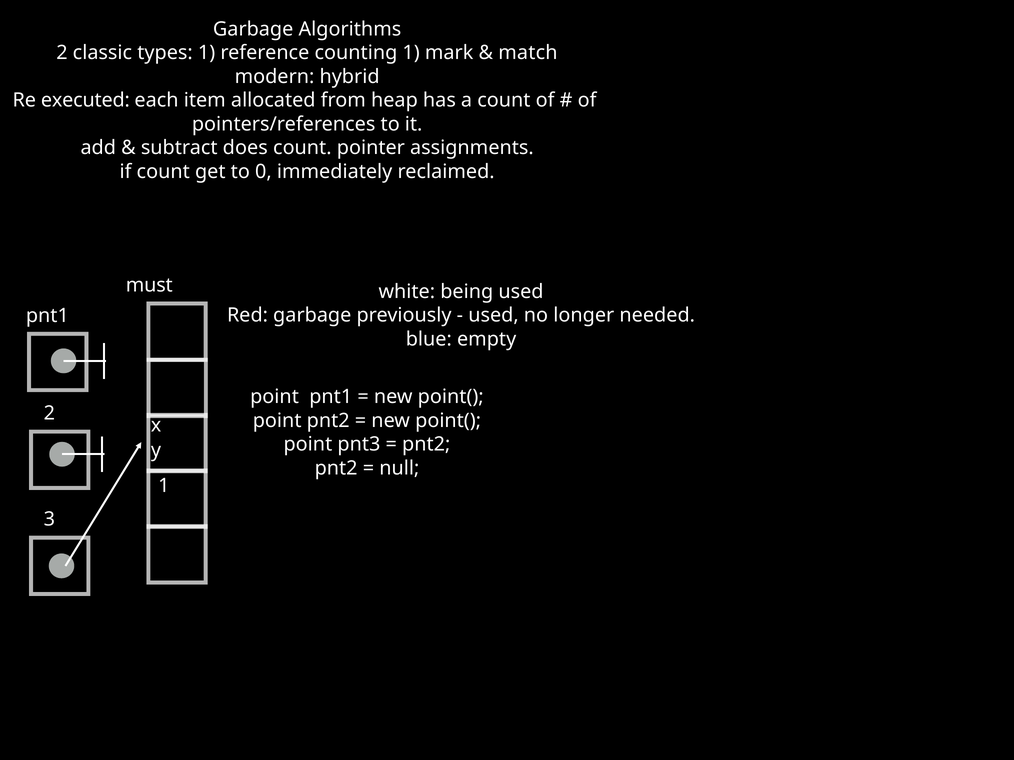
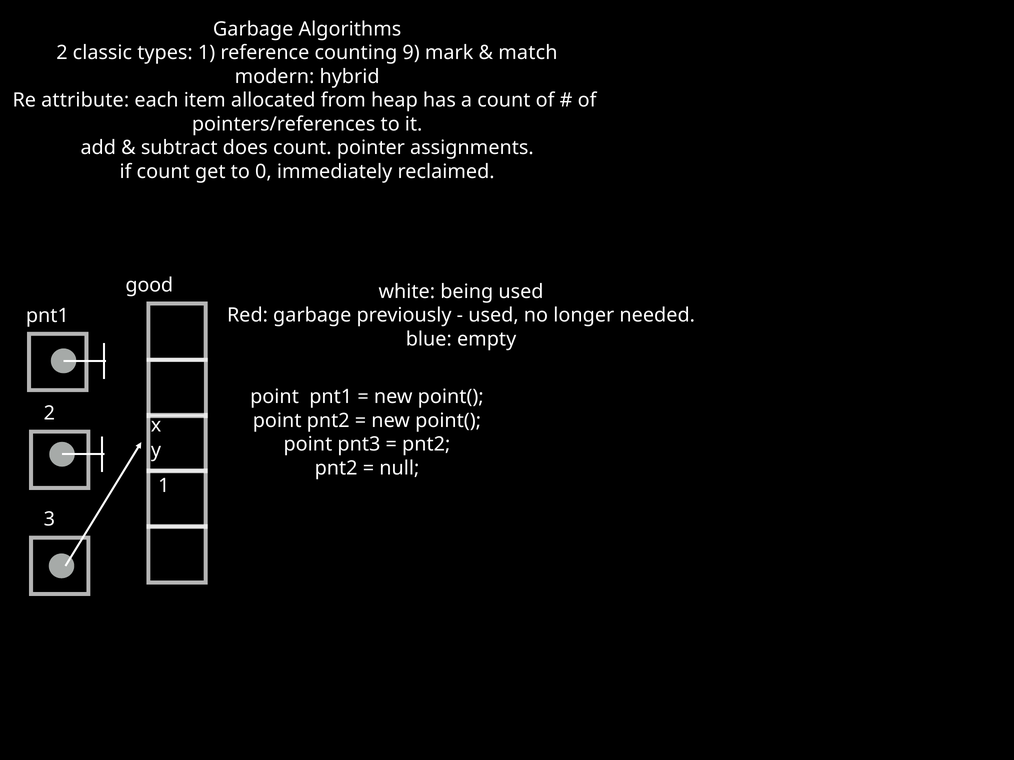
counting 1: 1 -> 9
executed: executed -> attribute
must: must -> good
